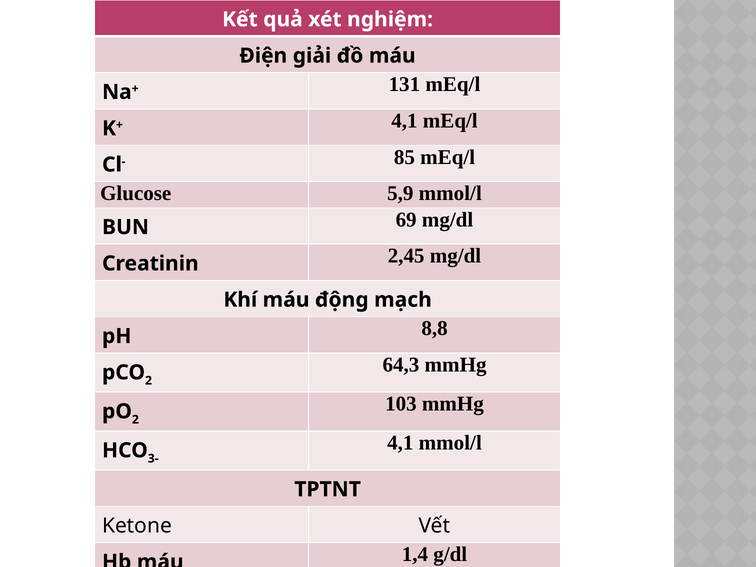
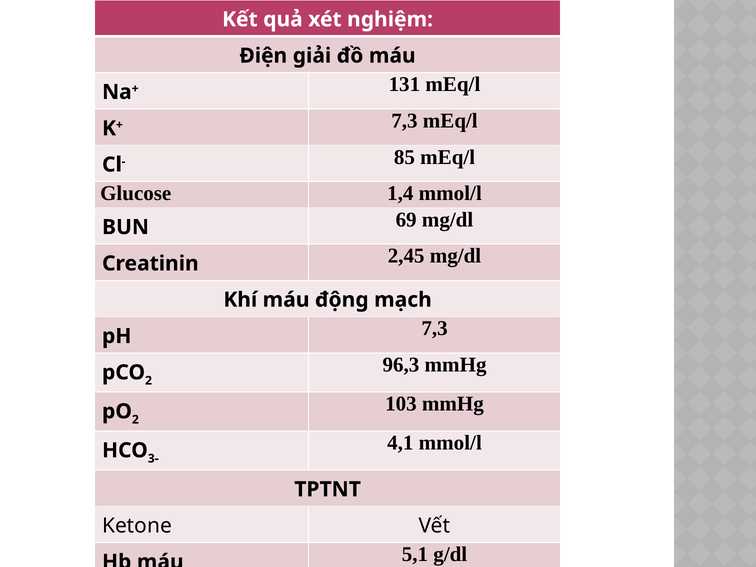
4,1 at (404, 121): 4,1 -> 7,3
5,9: 5,9 -> 1,4
8,8 at (435, 329): 8,8 -> 7,3
64,3: 64,3 -> 96,3
1,4: 1,4 -> 5,1
